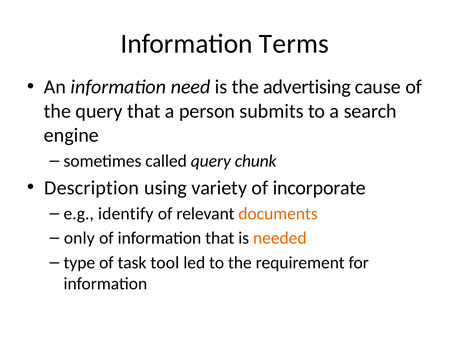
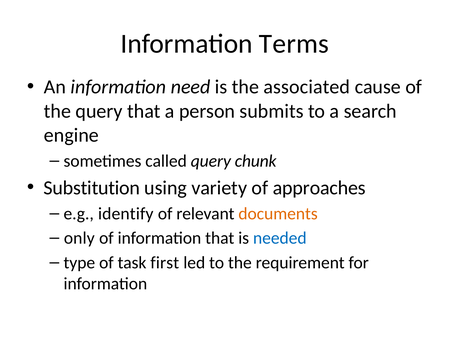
advertising: advertising -> associated
Description: Description -> Substitution
incorporate: incorporate -> approaches
needed colour: orange -> blue
tool: tool -> first
